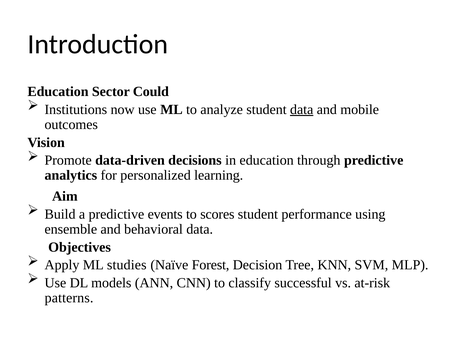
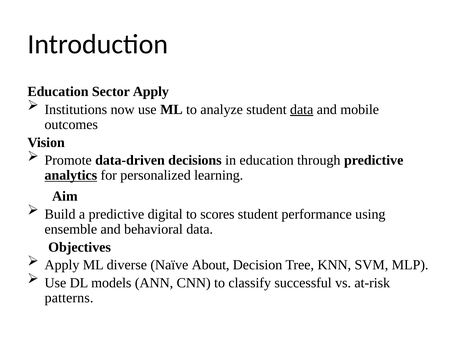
Sector Could: Could -> Apply
analytics underline: none -> present
events: events -> digital
studies: studies -> diverse
Forest: Forest -> About
